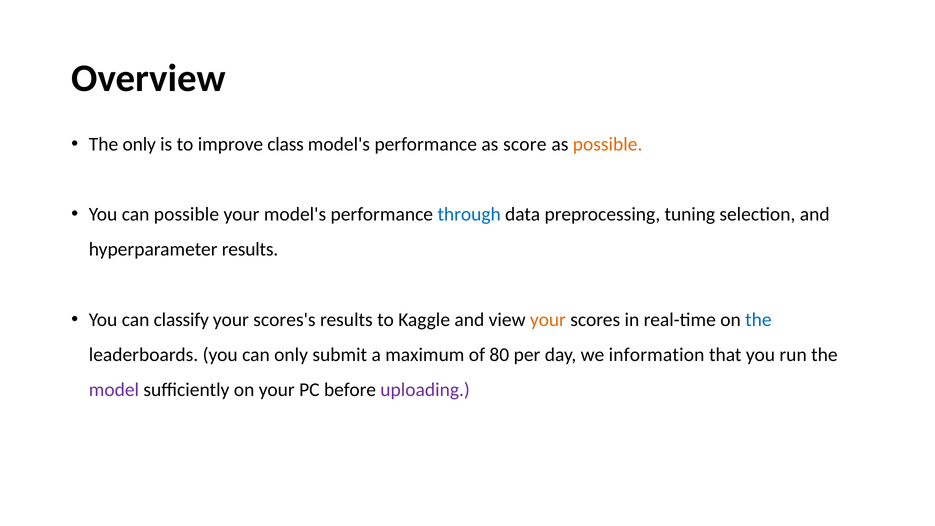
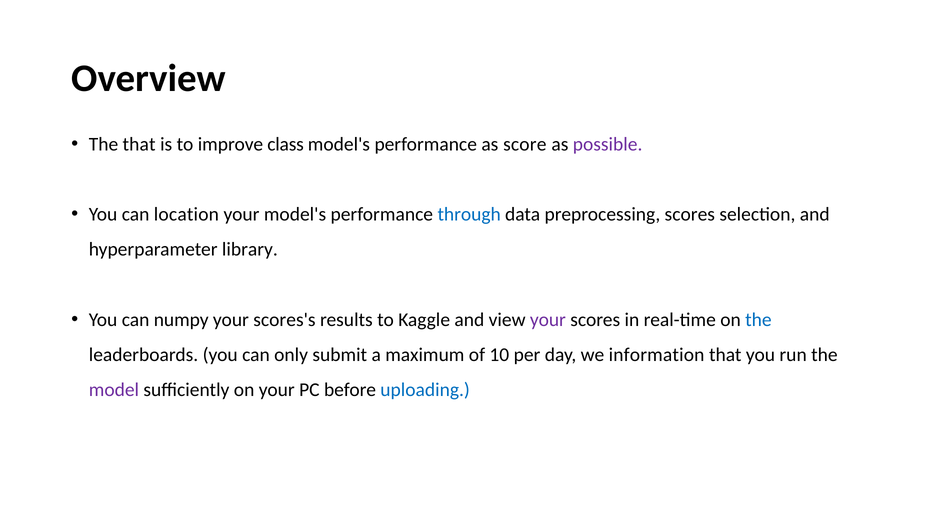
The only: only -> that
possible at (608, 144) colour: orange -> purple
can possible: possible -> location
preprocessing tuning: tuning -> scores
hyperparameter results: results -> library
classify: classify -> numpy
your at (548, 320) colour: orange -> purple
80: 80 -> 10
uploading colour: purple -> blue
